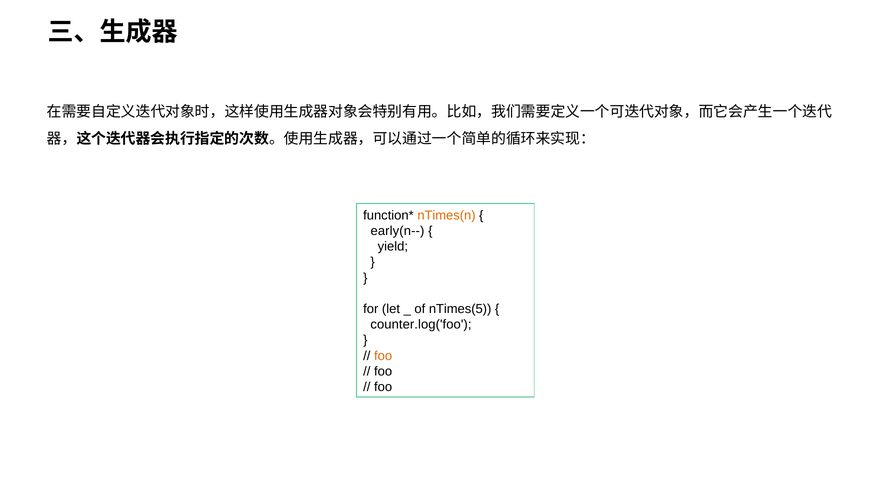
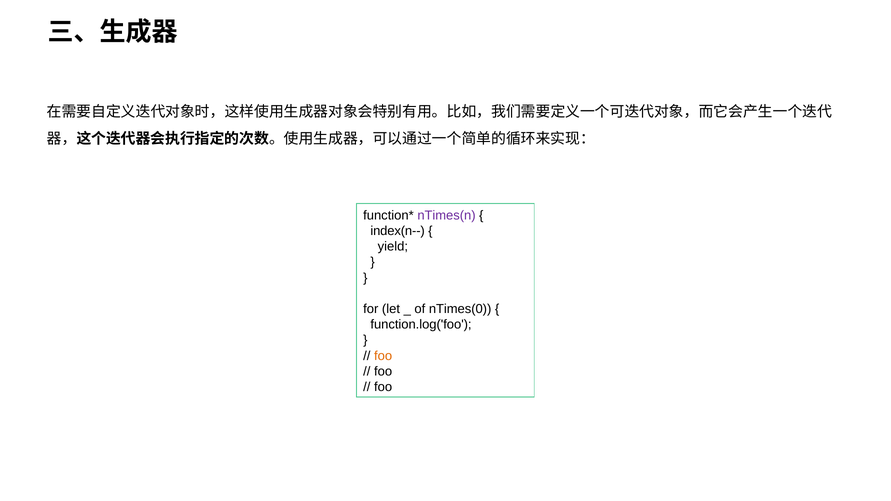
nTimes(n colour: orange -> purple
early(n--: early(n-- -> index(n--
nTimes(5: nTimes(5 -> nTimes(0
counter.log('foo: counter.log('foo -> function.log('foo
